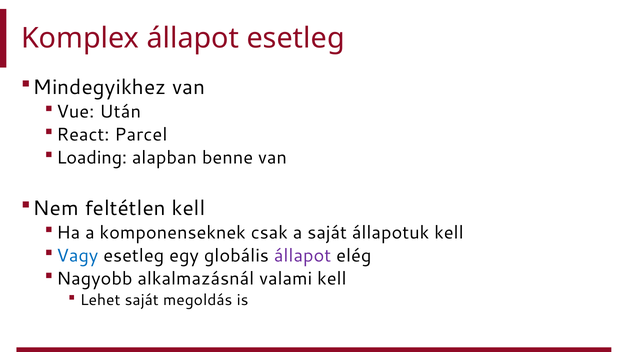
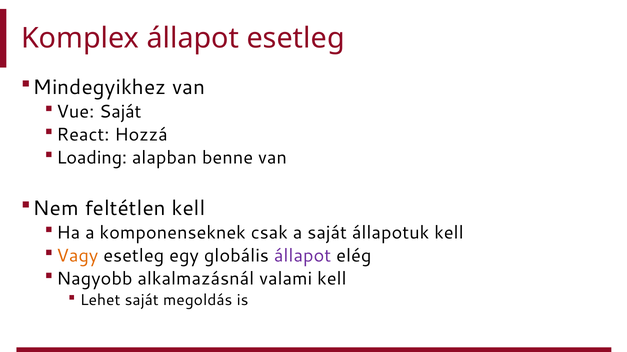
Vue Után: Után -> Saját
Parcel: Parcel -> Hozzá
Vagy colour: blue -> orange
